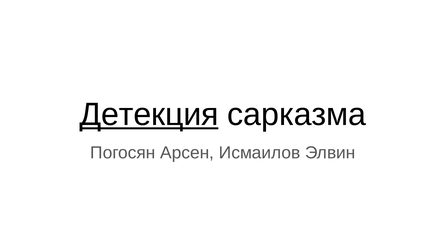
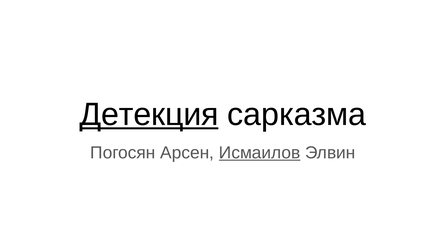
Исмаилов underline: none -> present
